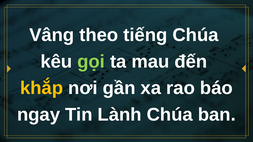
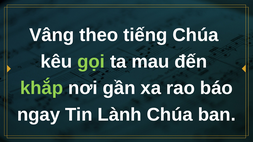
khắp colour: yellow -> light green
